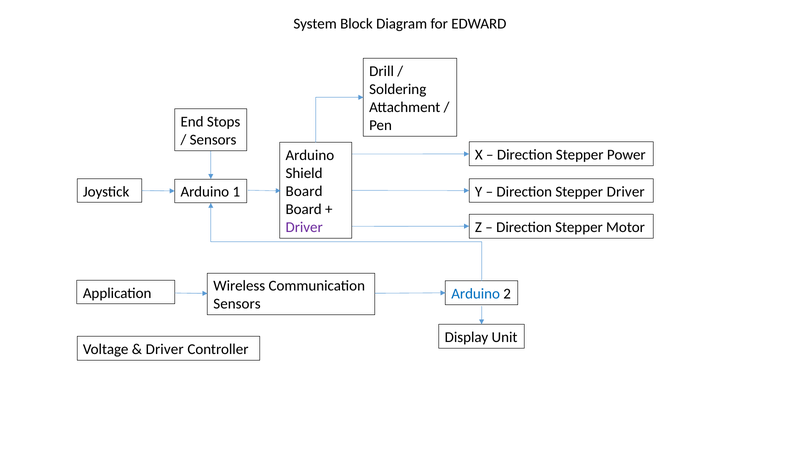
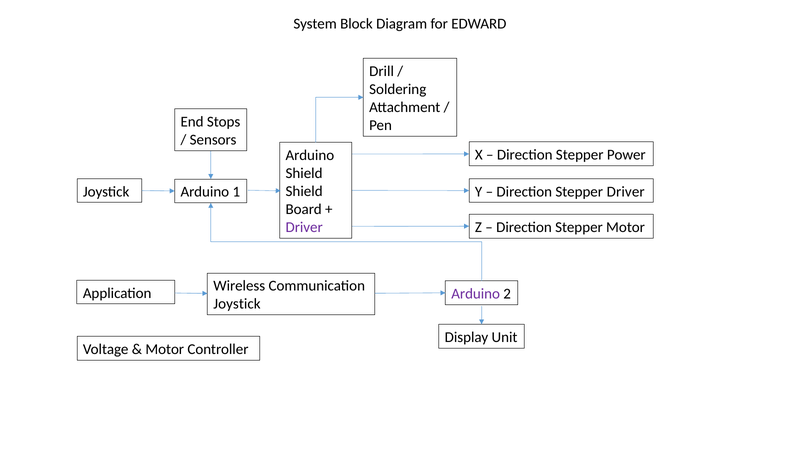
Board at (304, 191): Board -> Shield
Arduino at (476, 294) colour: blue -> purple
Sensors at (237, 304): Sensors -> Joystick
Driver at (165, 349): Driver -> Motor
